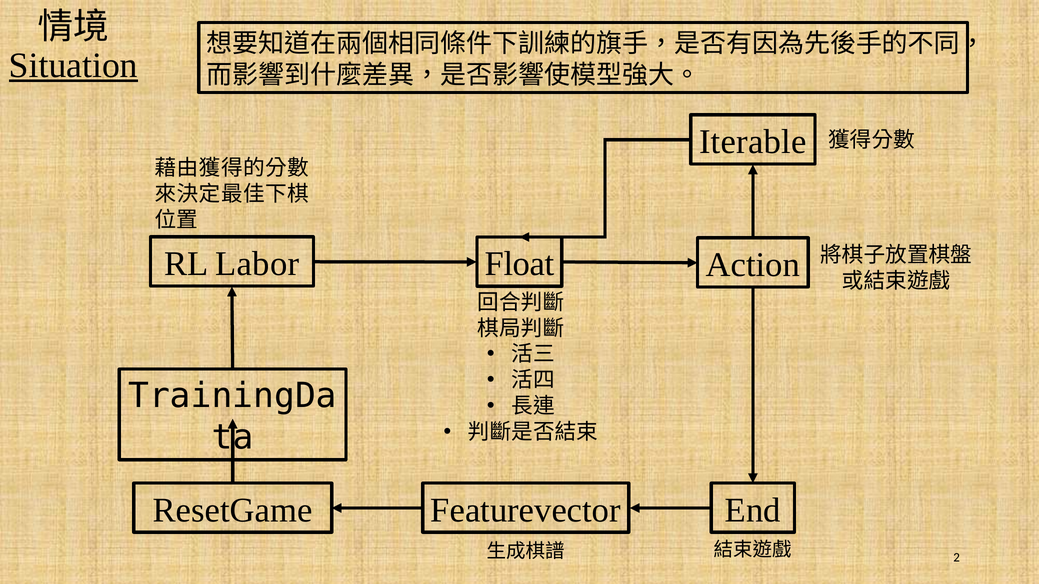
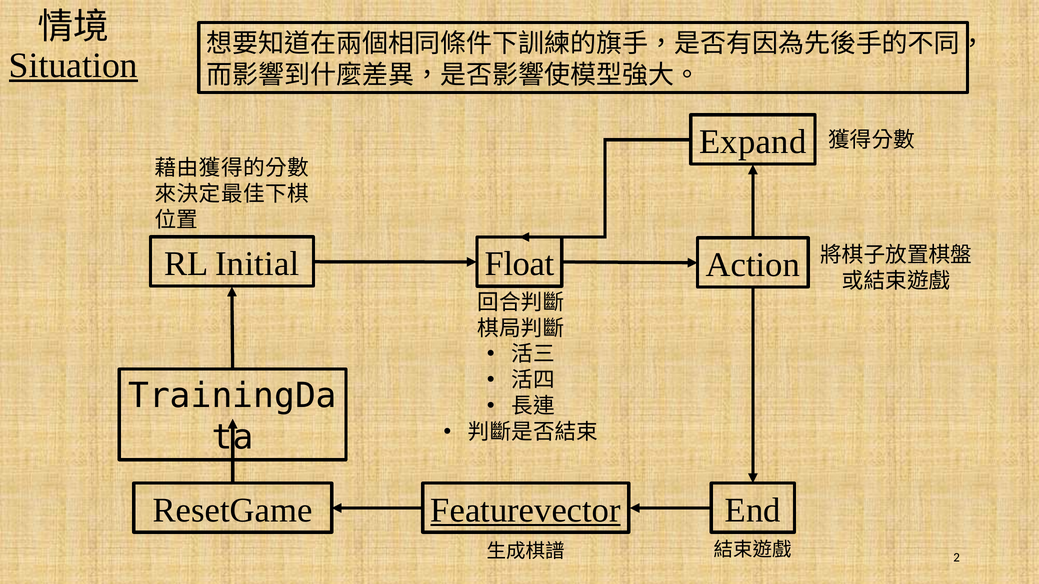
Iterable: Iterable -> Expand
Labor: Labor -> Initial
Featurevector underline: none -> present
